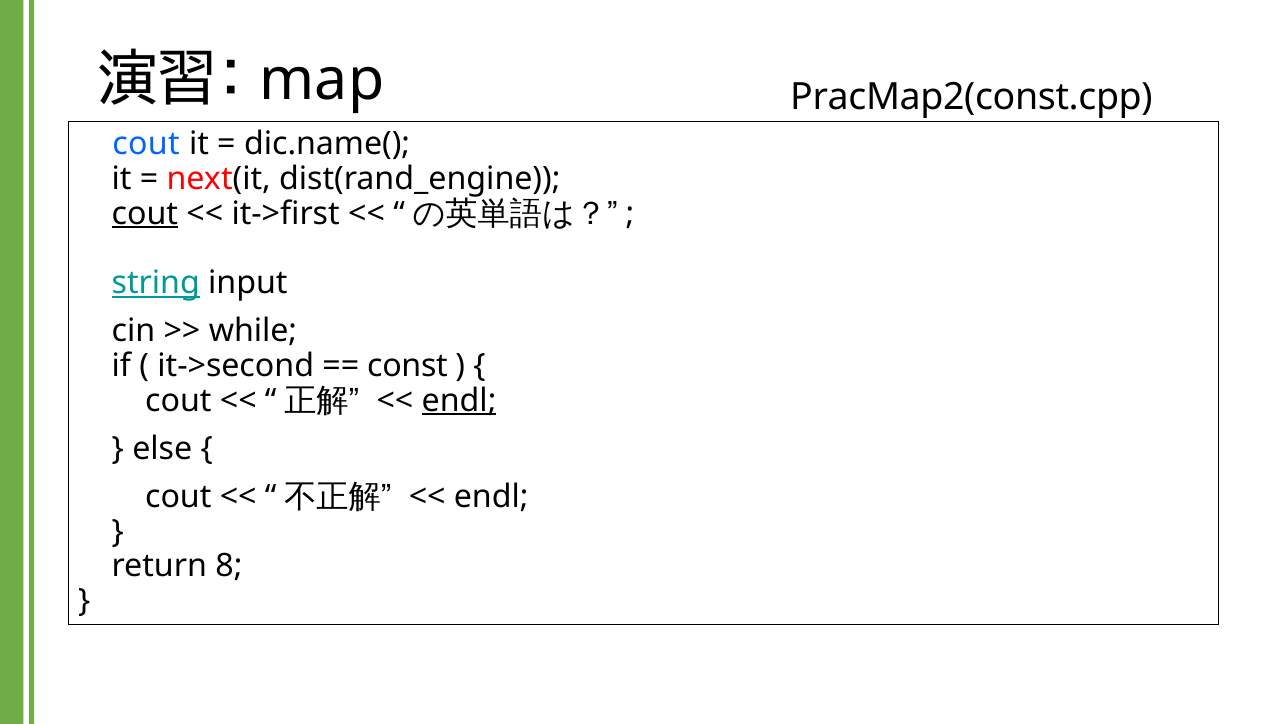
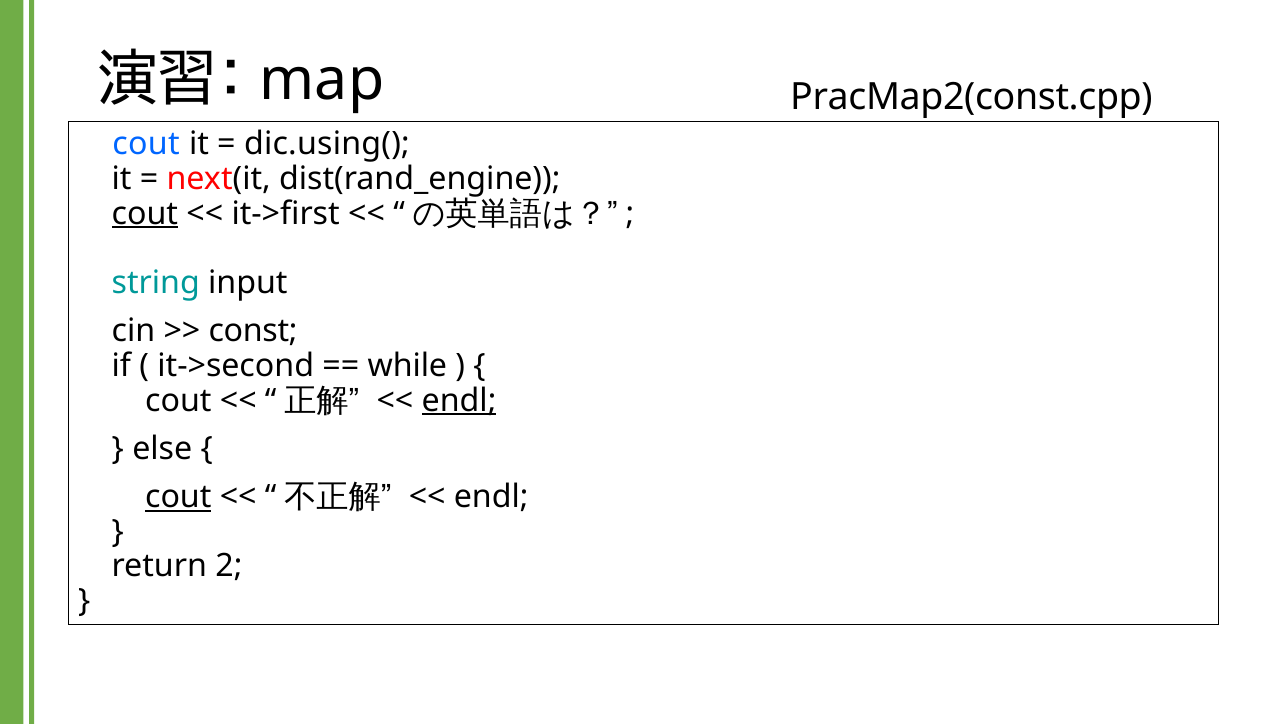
dic.name(: dic.name( -> dic.using(
string underline: present -> none
while: while -> const
const: const -> while
cout at (178, 497) underline: none -> present
8: 8 -> 2
